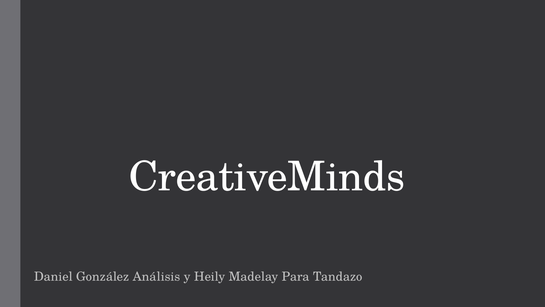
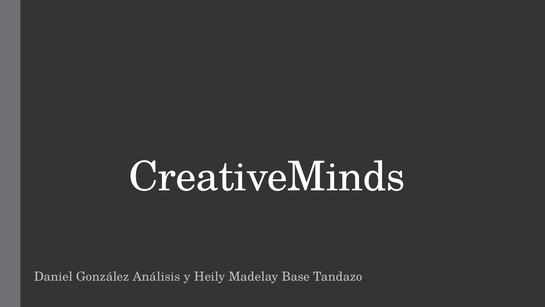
Para: Para -> Base
